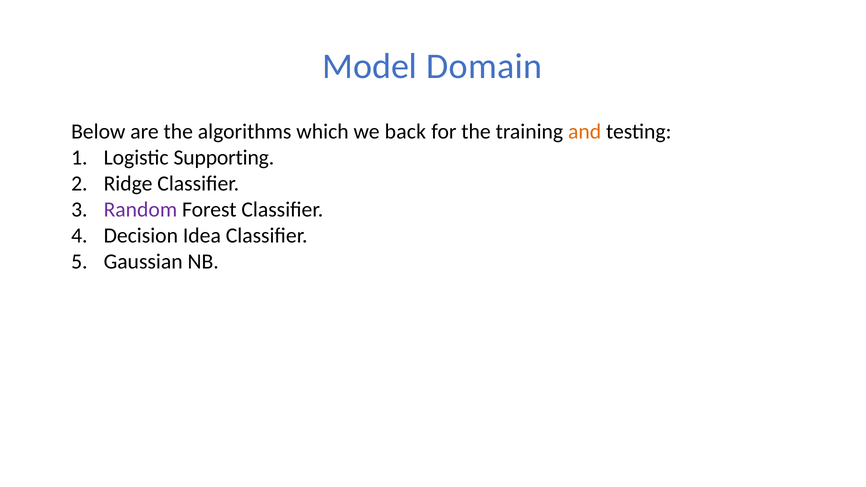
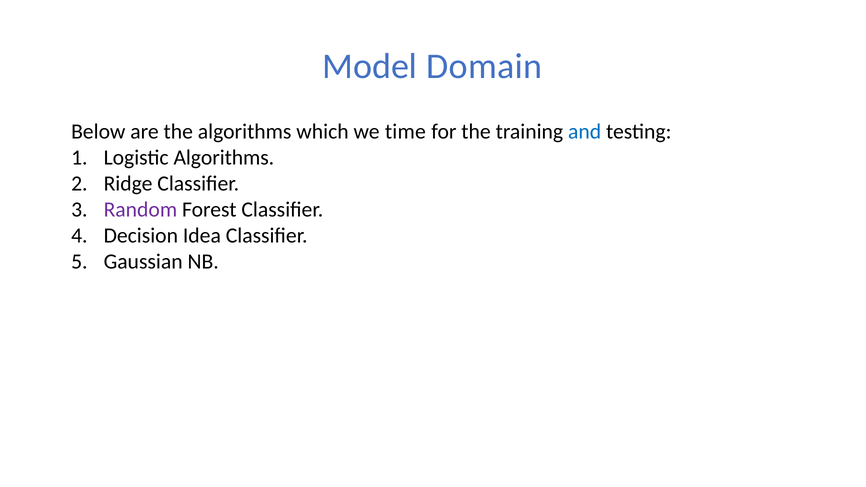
back: back -> time
and colour: orange -> blue
Logistic Supporting: Supporting -> Algorithms
